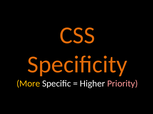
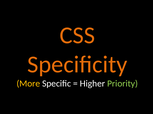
Priority colour: pink -> light green
